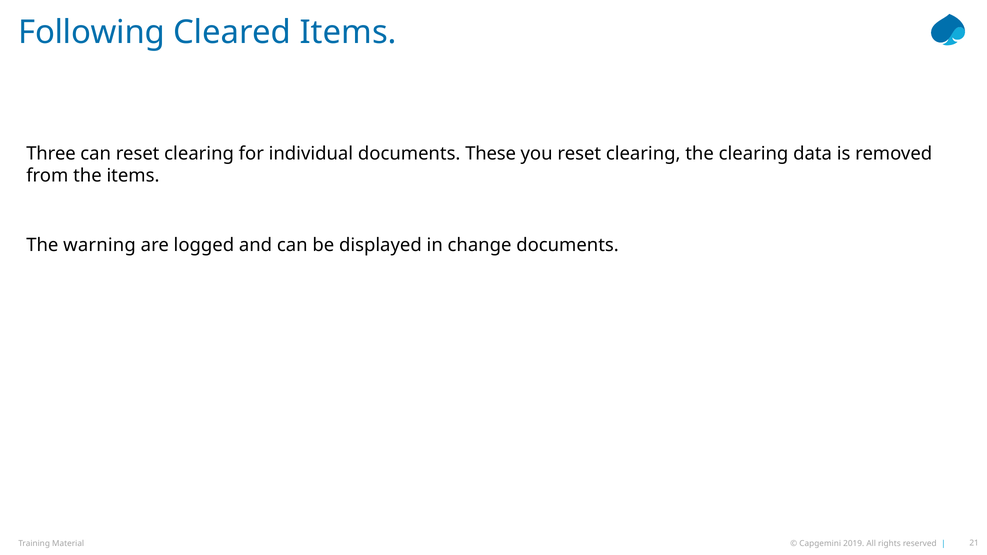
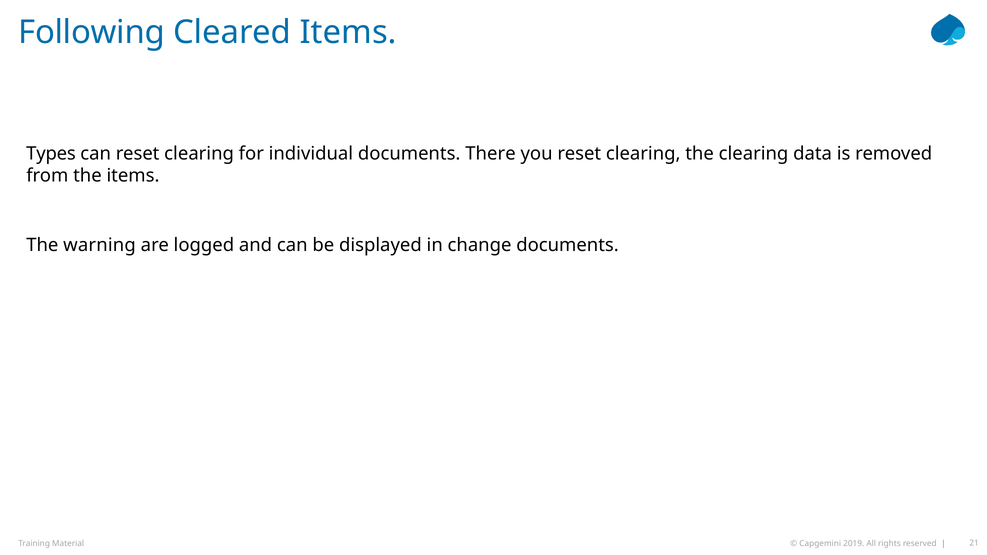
Three: Three -> Types
These: These -> There
